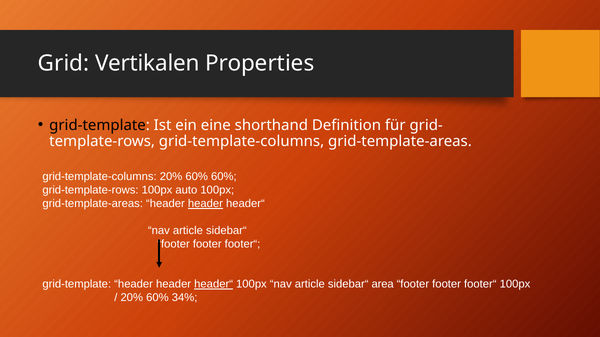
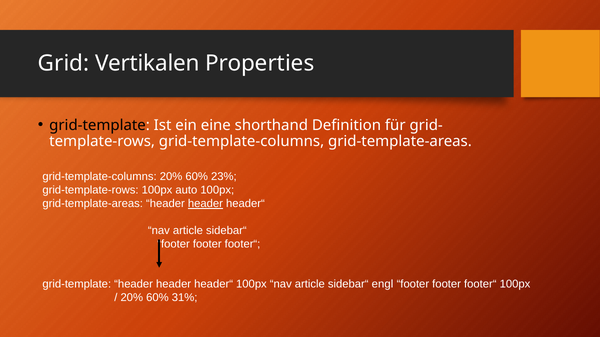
60% 60%: 60% -> 23%
header“ at (214, 285) underline: present -> none
area: area -> engl
34%: 34% -> 31%
